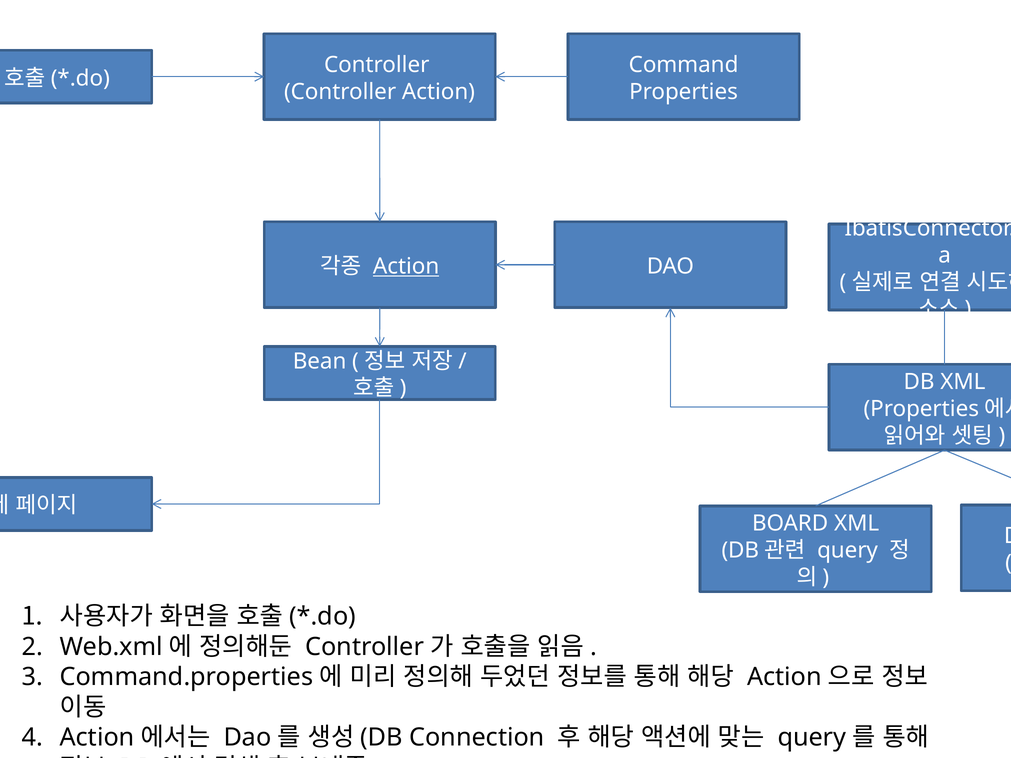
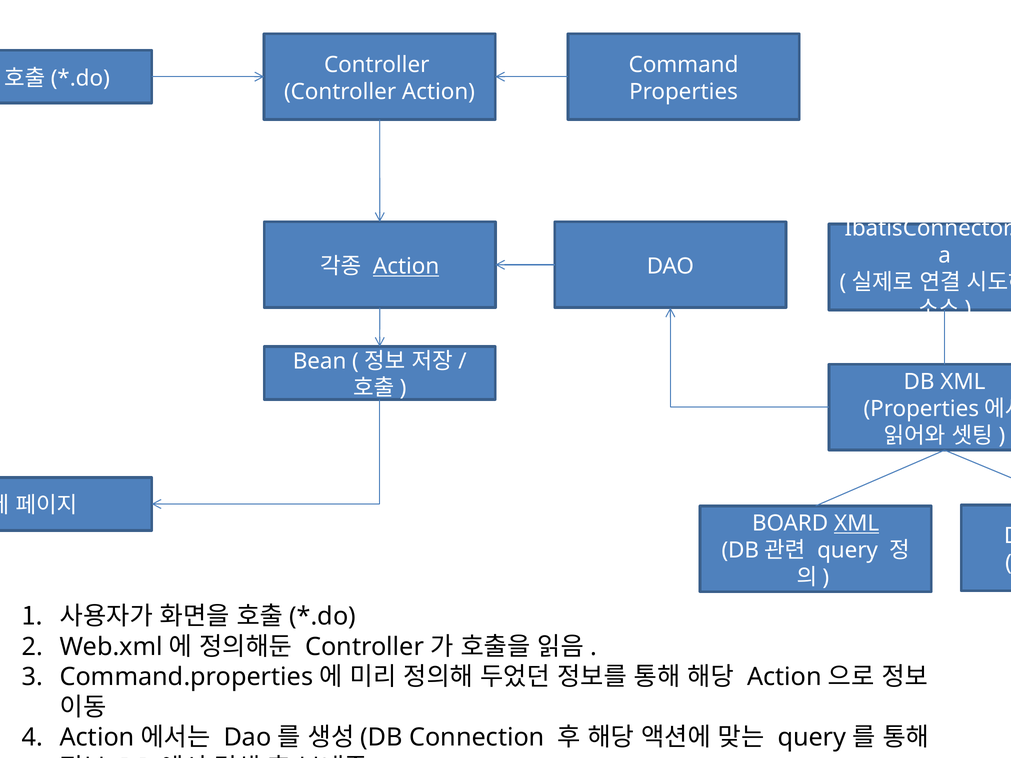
XML at (857, 524) underline: none -> present
